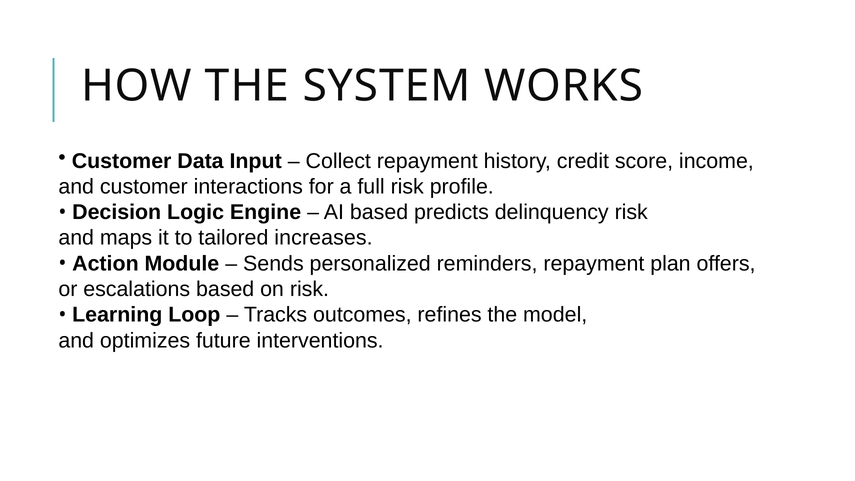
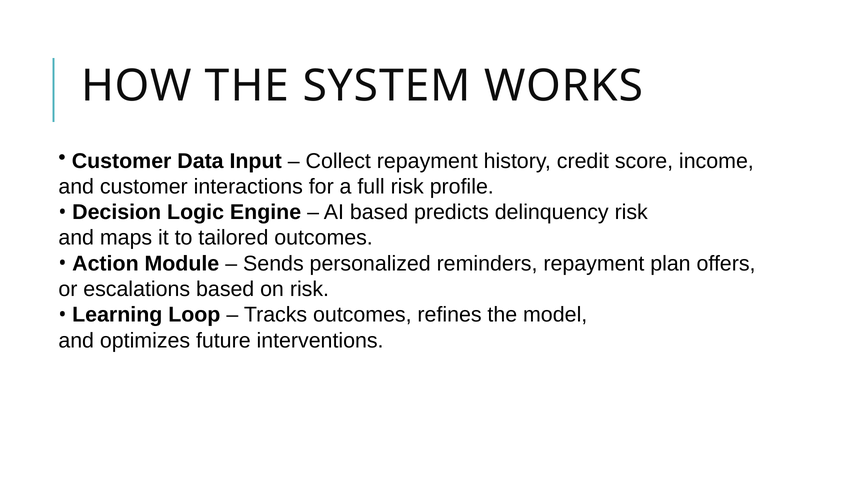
tailored increases: increases -> outcomes
